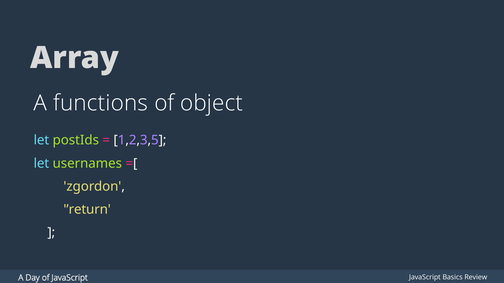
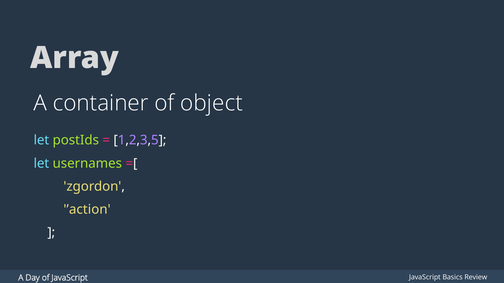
functions: functions -> container
’return: ’return -> ’action
